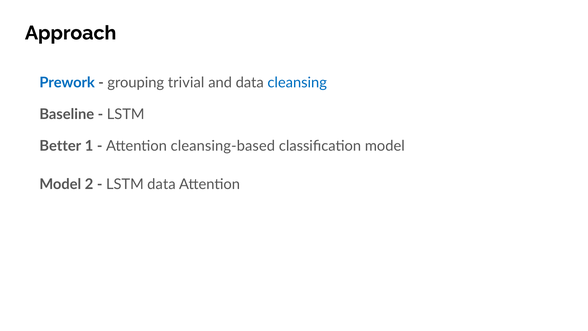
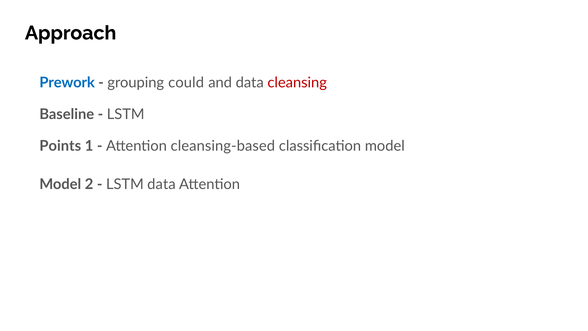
trivial: trivial -> could
cleansing colour: blue -> red
Better: Better -> Points
